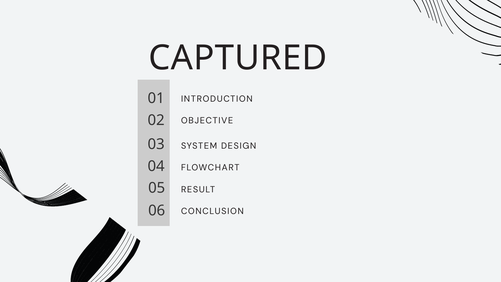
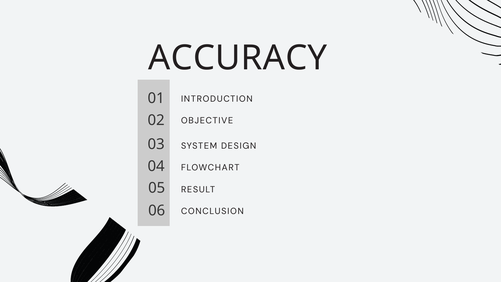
CAPTURED: CAPTURED -> ACCURACY
